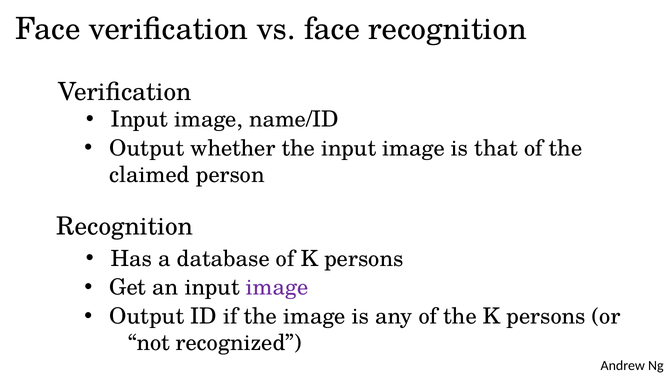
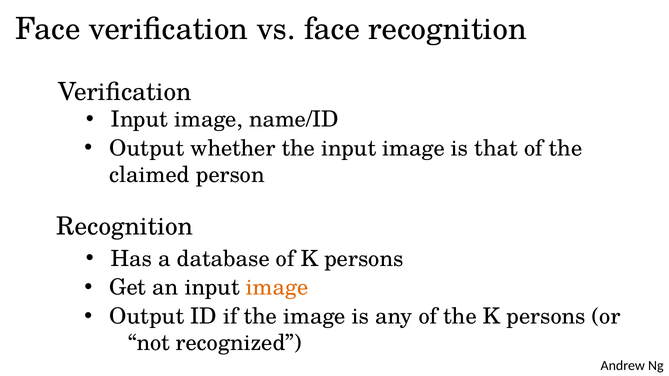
image at (277, 288) colour: purple -> orange
